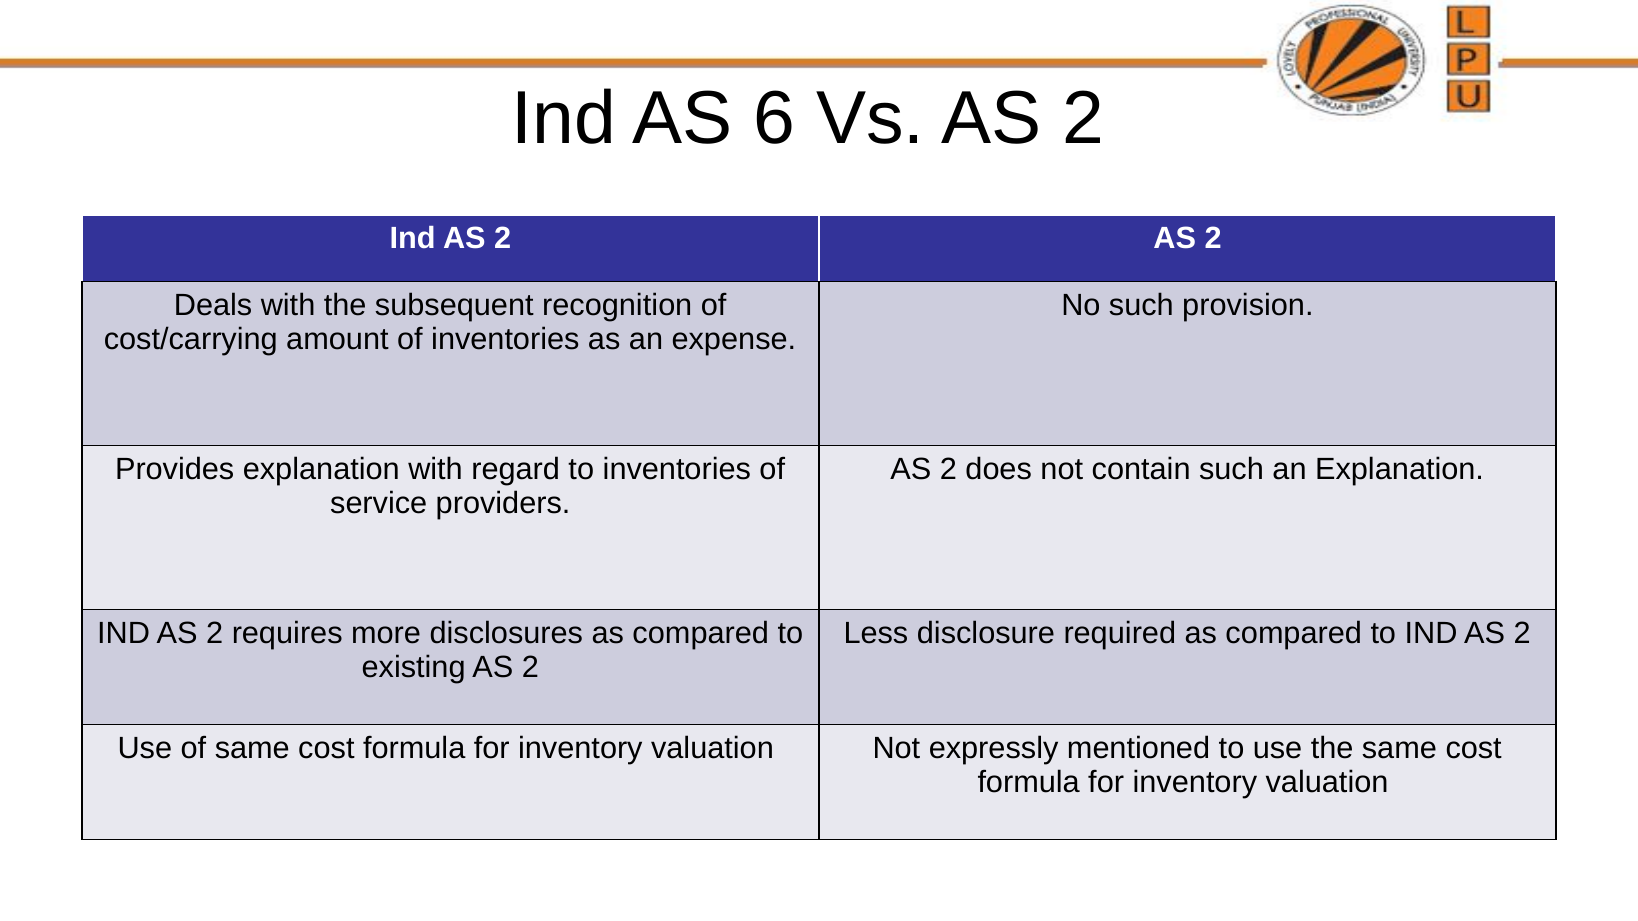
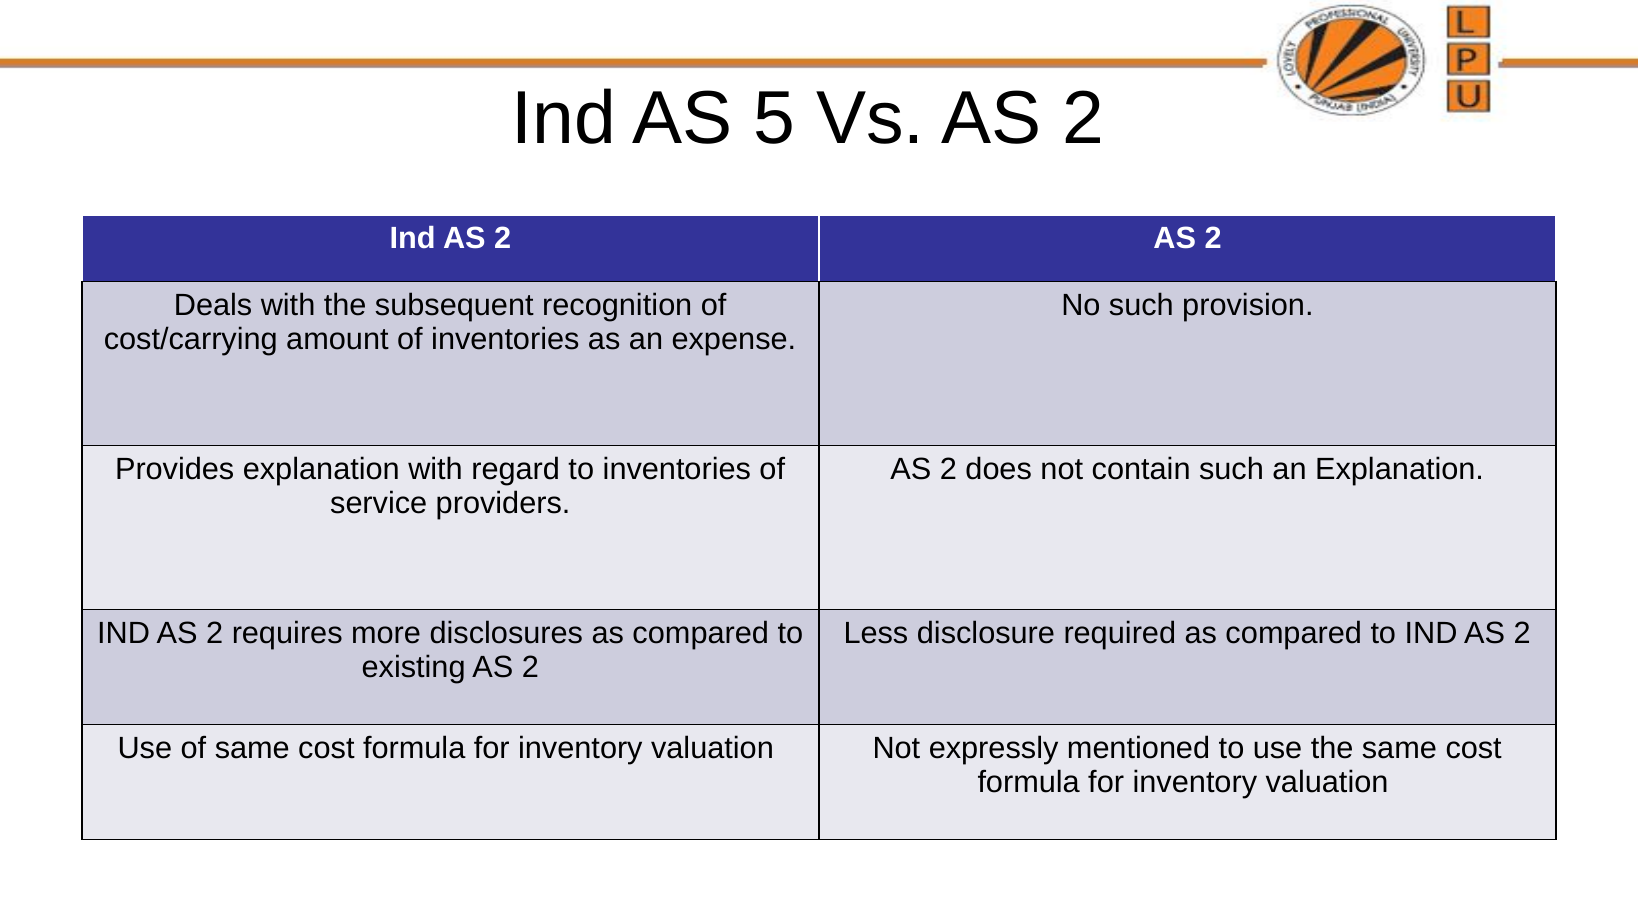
6: 6 -> 5
